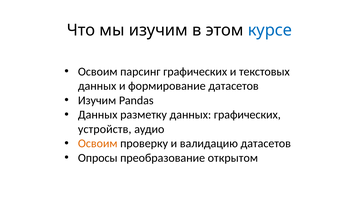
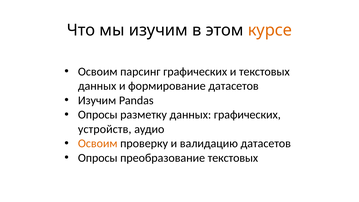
курсе colour: blue -> orange
Данных at (98, 115): Данных -> Опросы
преобразование открытом: открытом -> текстовых
